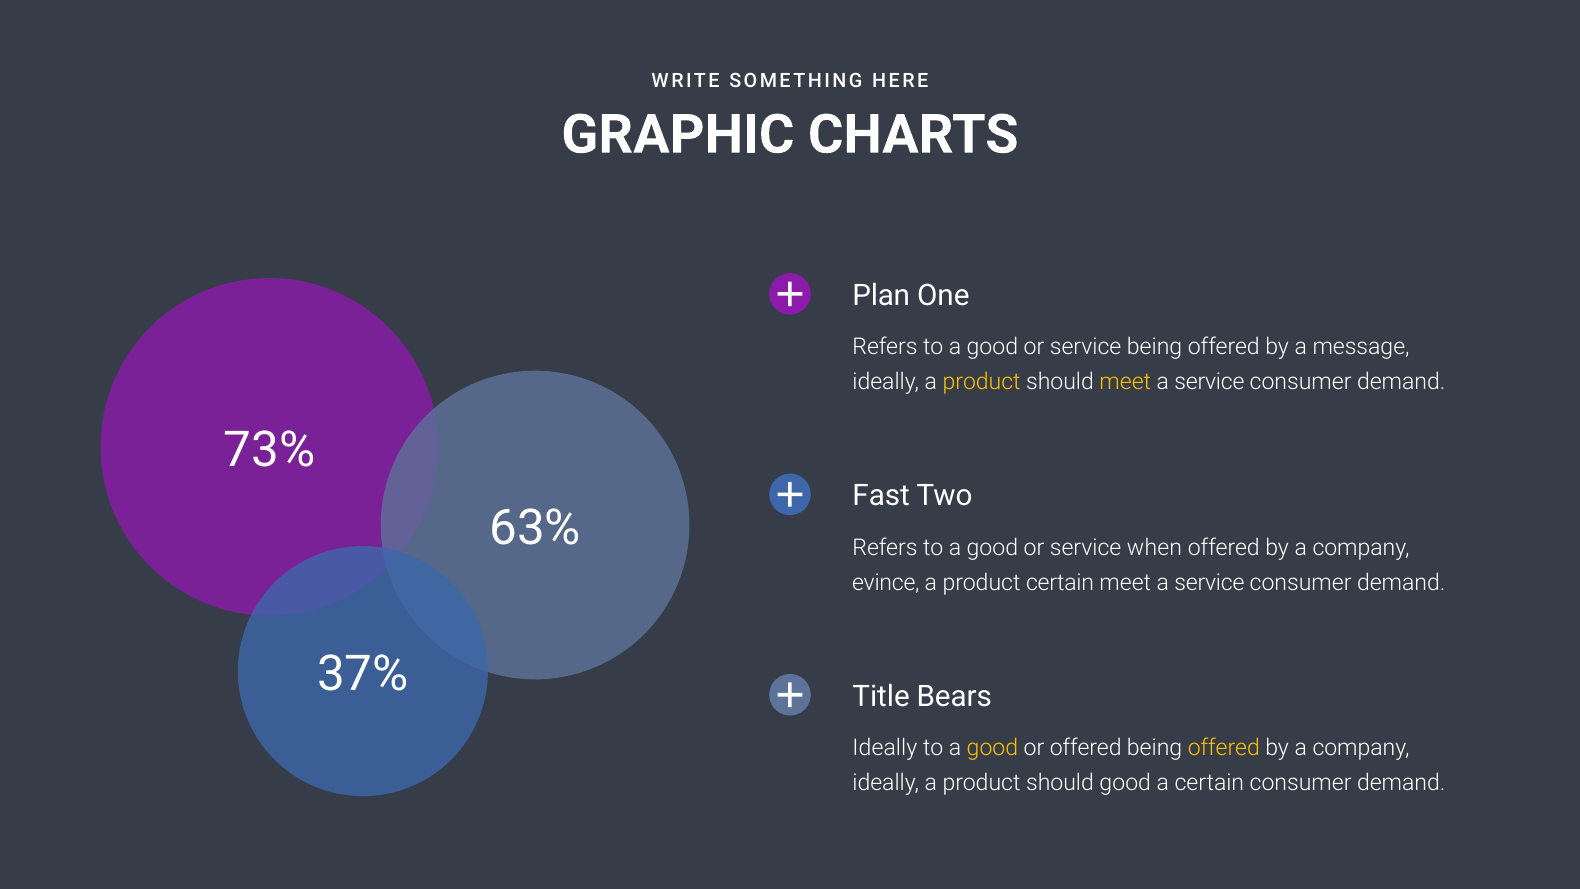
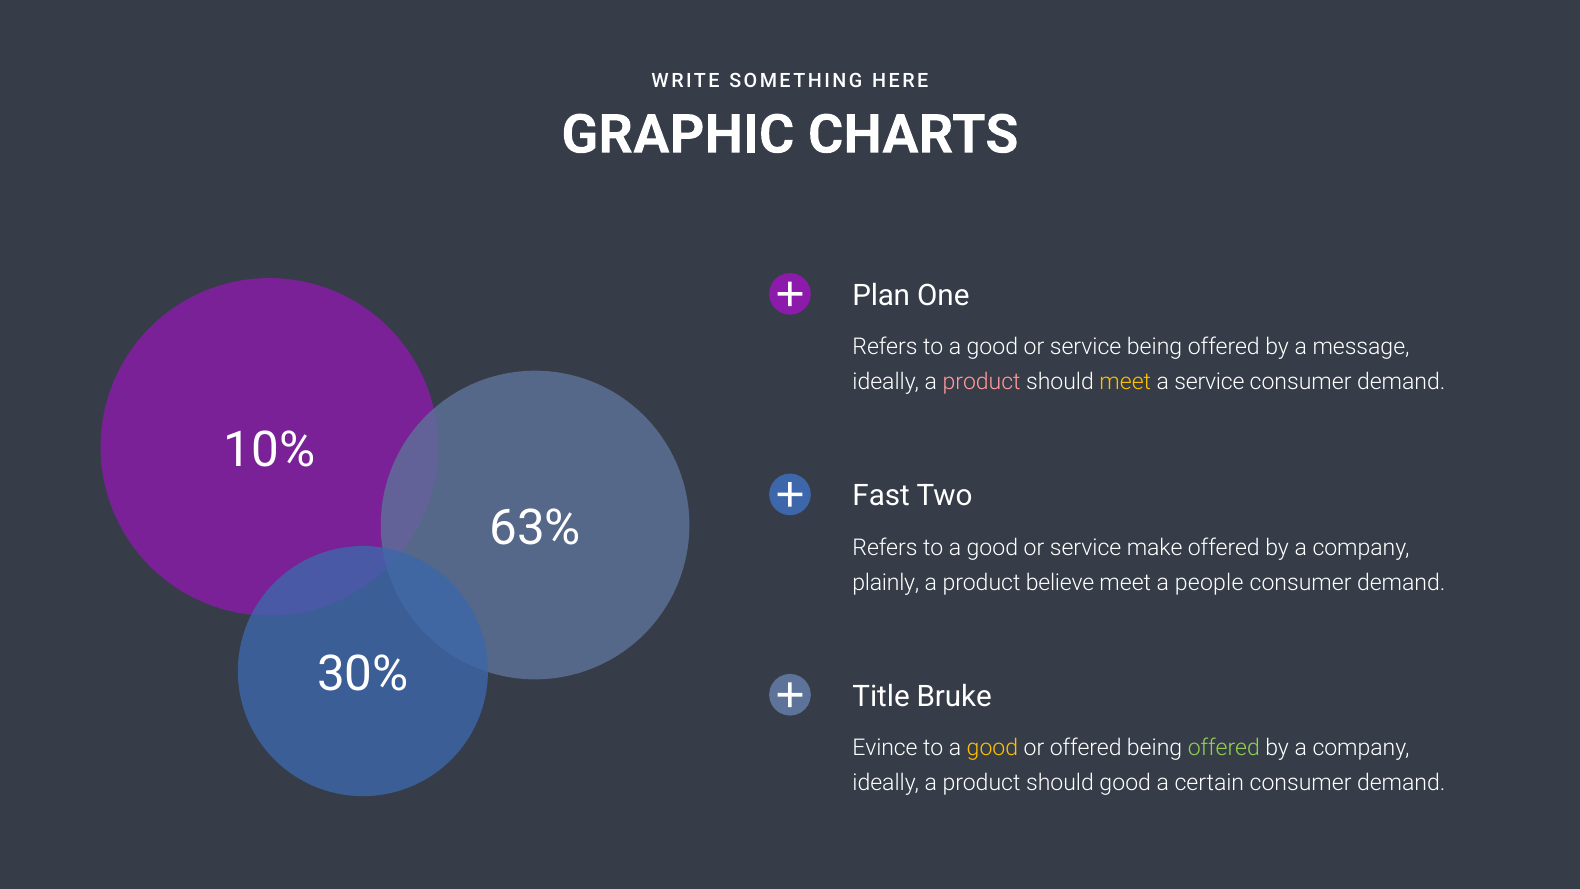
product at (982, 382) colour: yellow -> pink
73%: 73% -> 10%
when: when -> make
evince: evince -> plainly
product certain: certain -> believe
service at (1209, 583): service -> people
37%: 37% -> 30%
Bears: Bears -> Bruke
Ideally at (885, 748): Ideally -> Evince
offered at (1224, 748) colour: yellow -> light green
